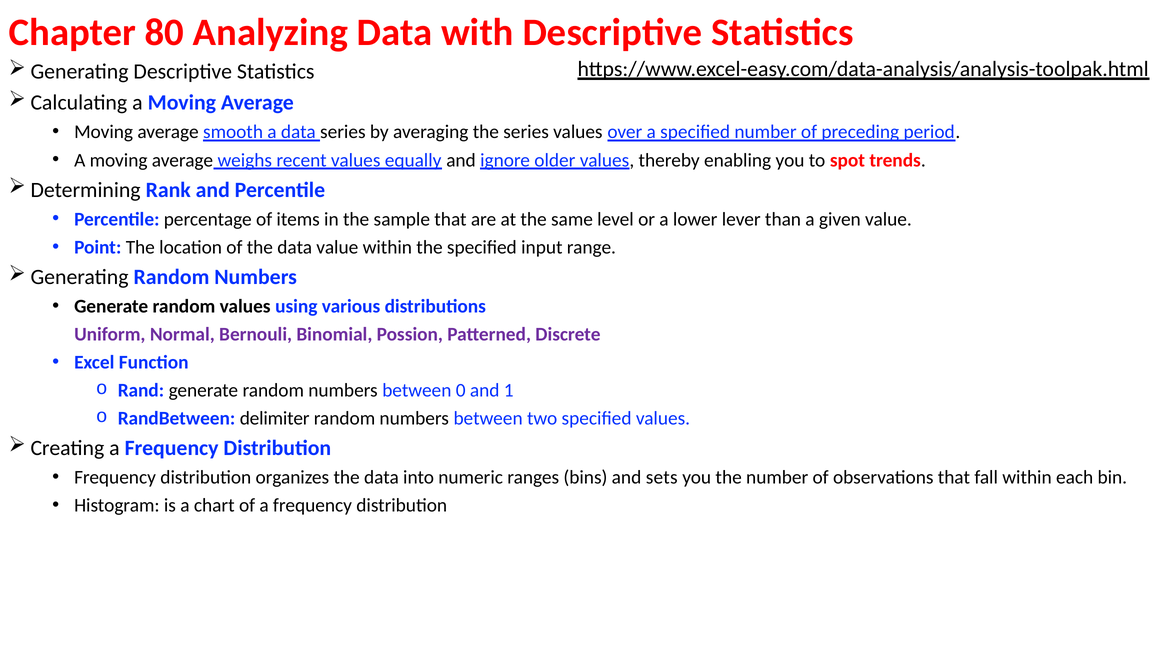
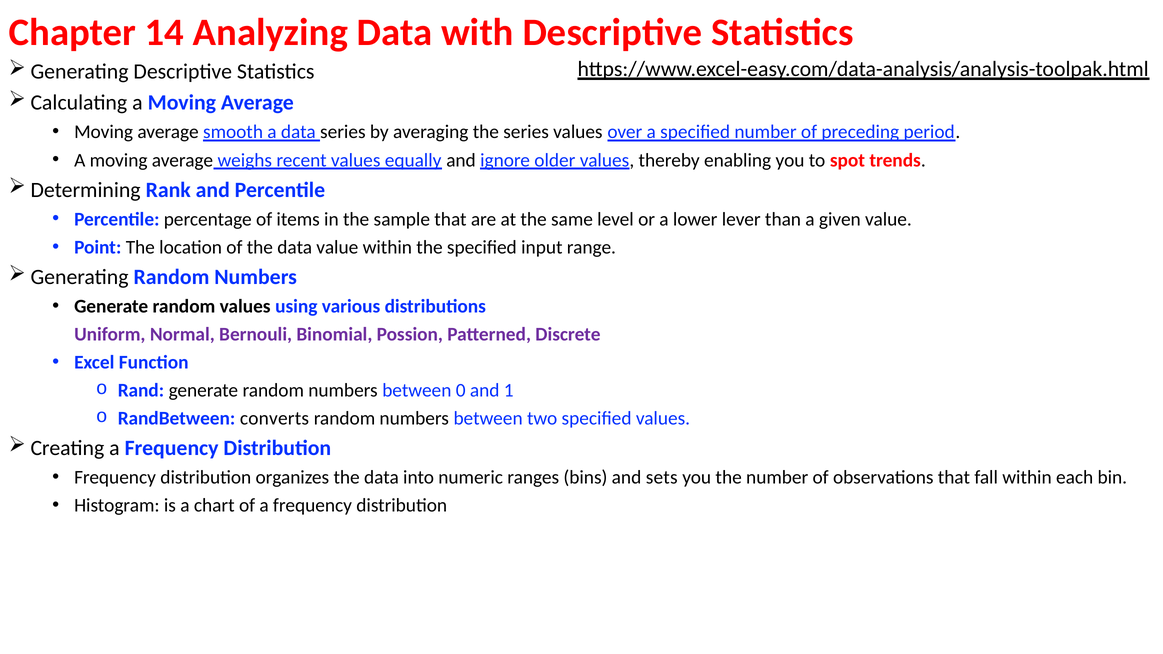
80: 80 -> 14
delimiter: delimiter -> converts
